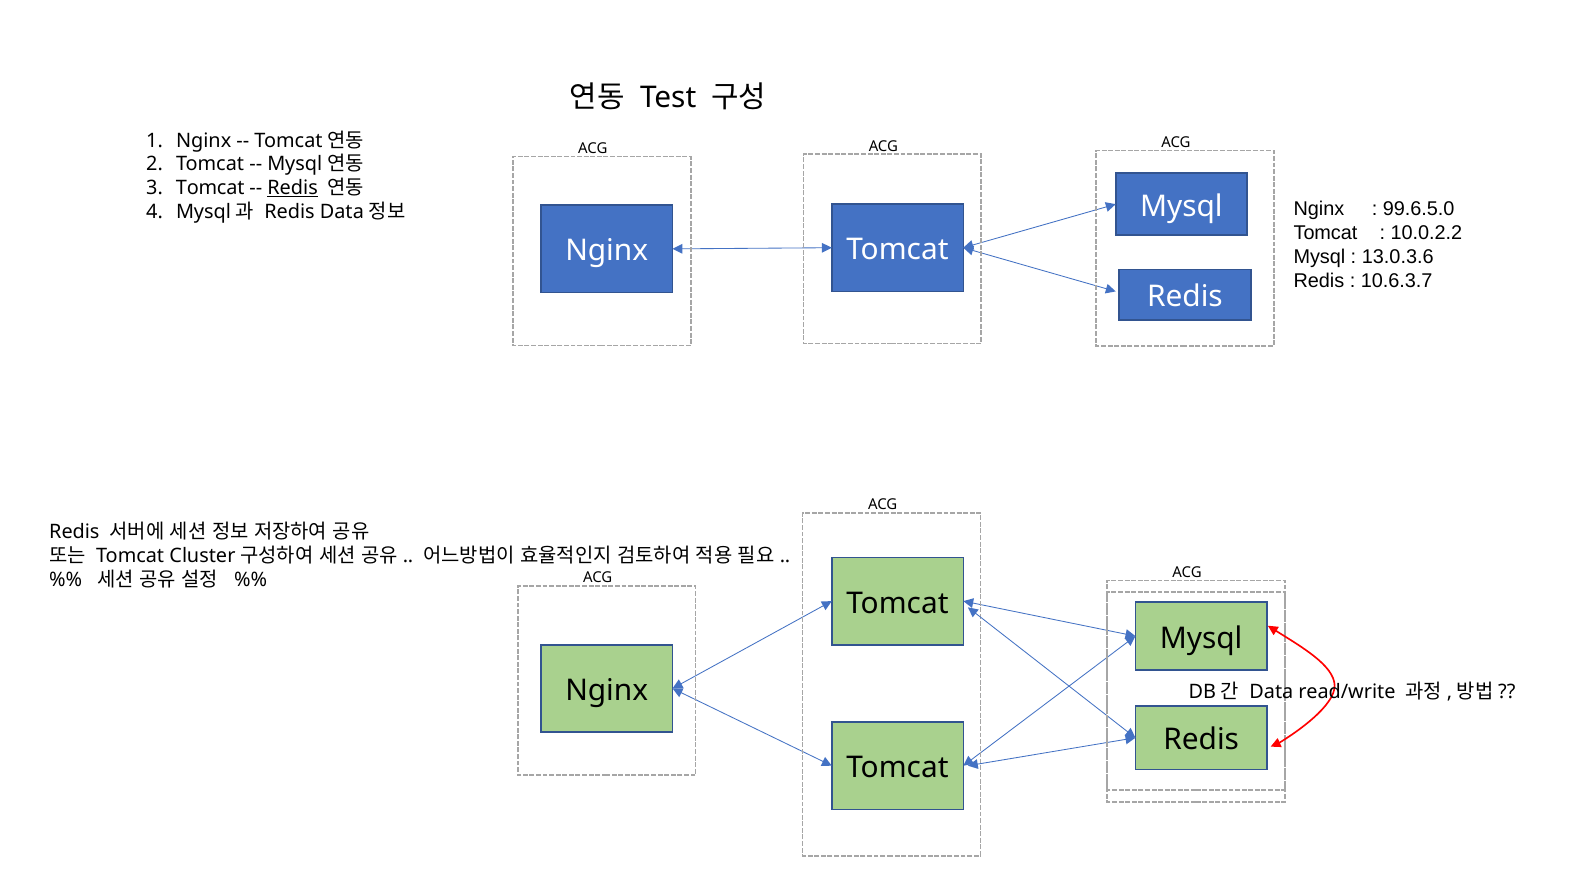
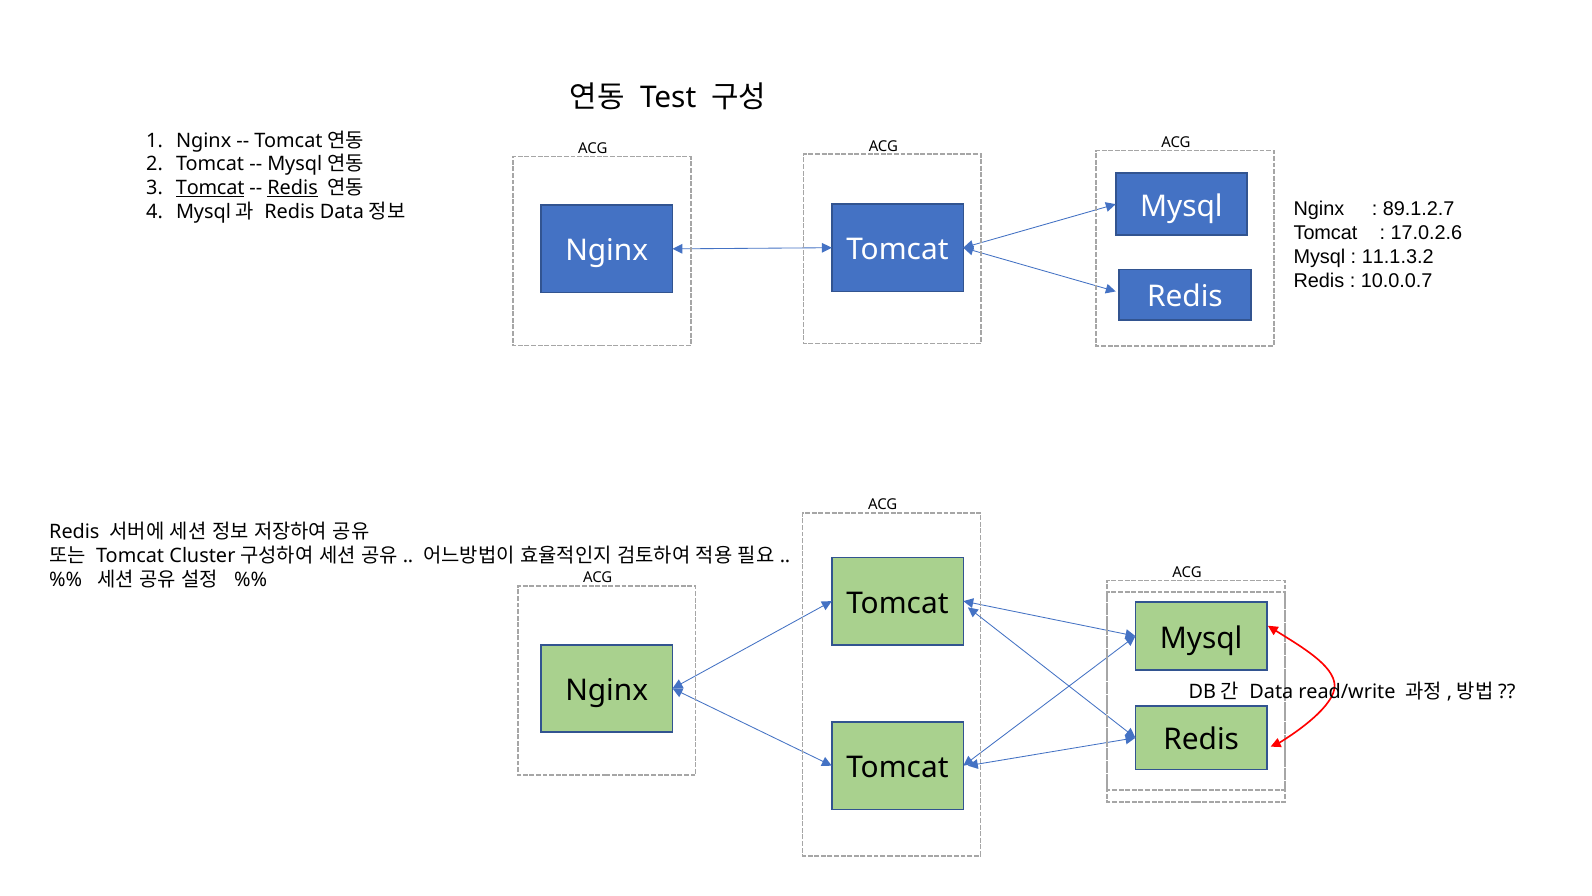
Tomcat at (210, 188) underline: none -> present
99.6.5.0: 99.6.5.0 -> 89.1.2.7
10.0.2.2: 10.0.2.2 -> 17.0.2.6
13.0.3.6: 13.0.3.6 -> 11.1.3.2
10.6.3.7: 10.6.3.7 -> 10.0.0.7
